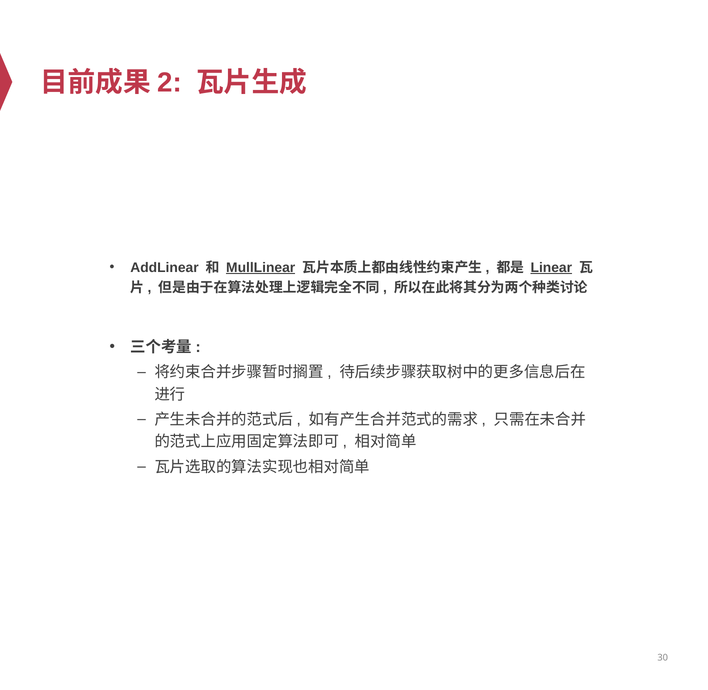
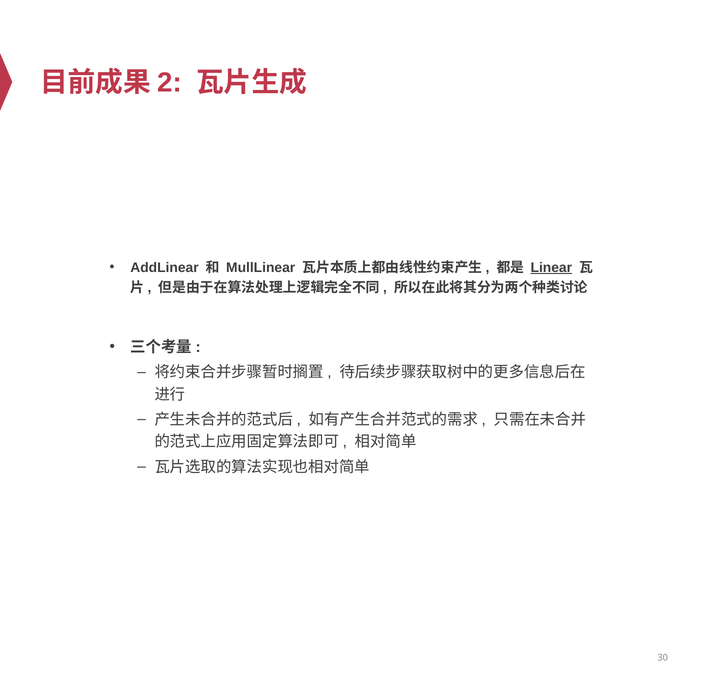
MullLinear underline: present -> none
